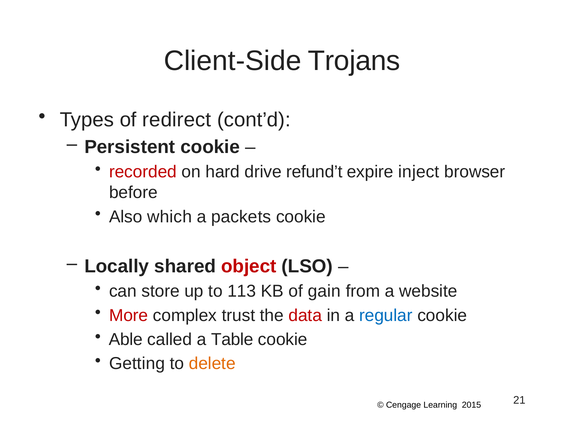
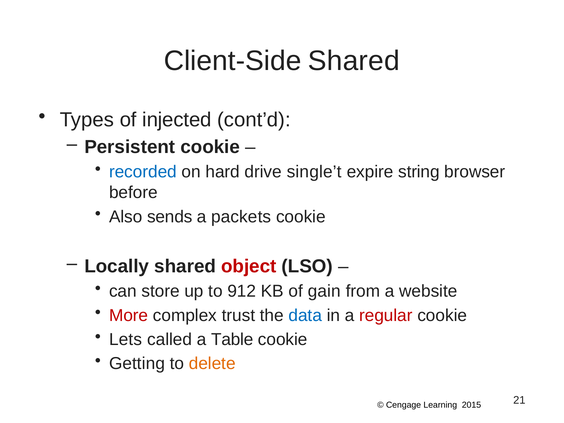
Client-Side Trojans: Trojans -> Shared
redirect: redirect -> injected
recorded colour: red -> blue
refund’t: refund’t -> single’t
inject: inject -> string
which: which -> sends
113: 113 -> 912
data colour: red -> blue
regular colour: blue -> red
Able: Able -> Lets
